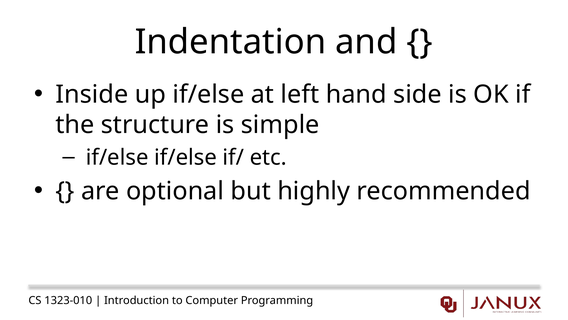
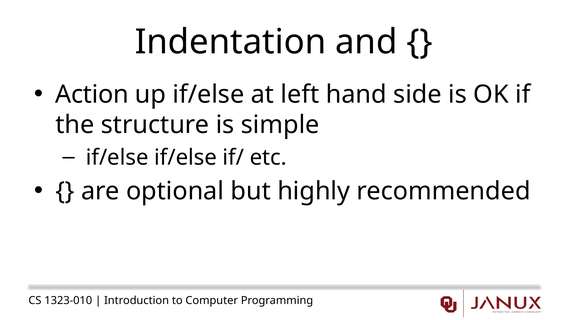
Inside: Inside -> Action
